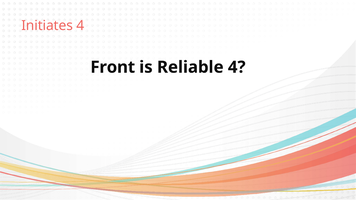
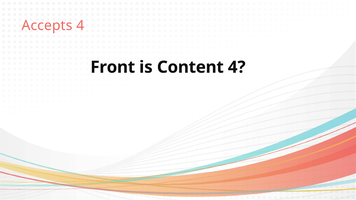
Initiates: Initiates -> Accepts
Reliable: Reliable -> Content
